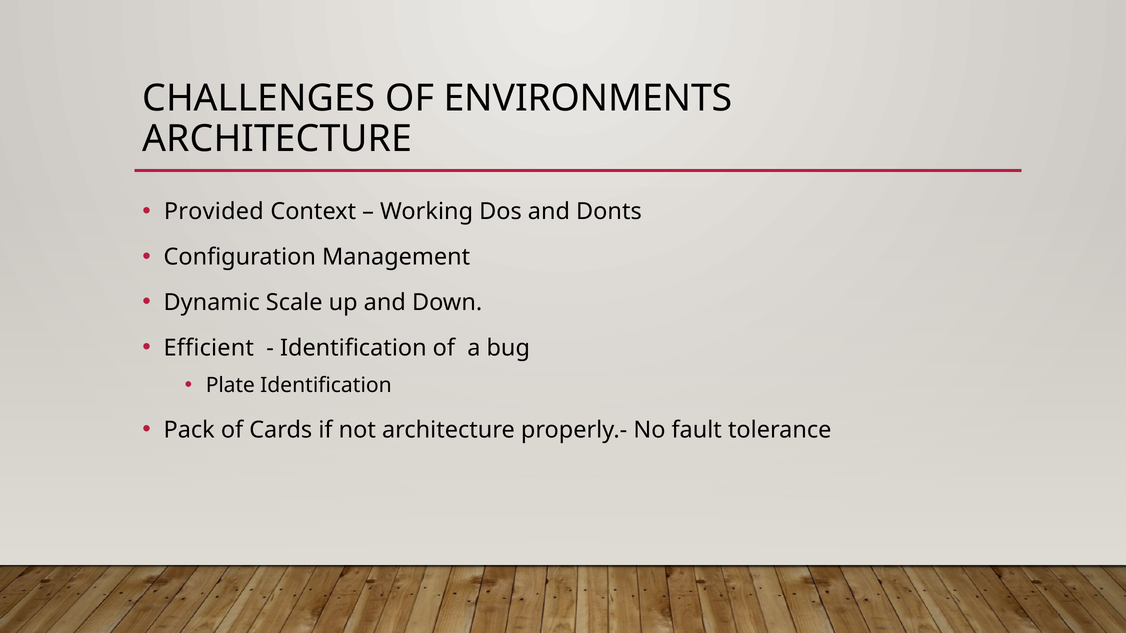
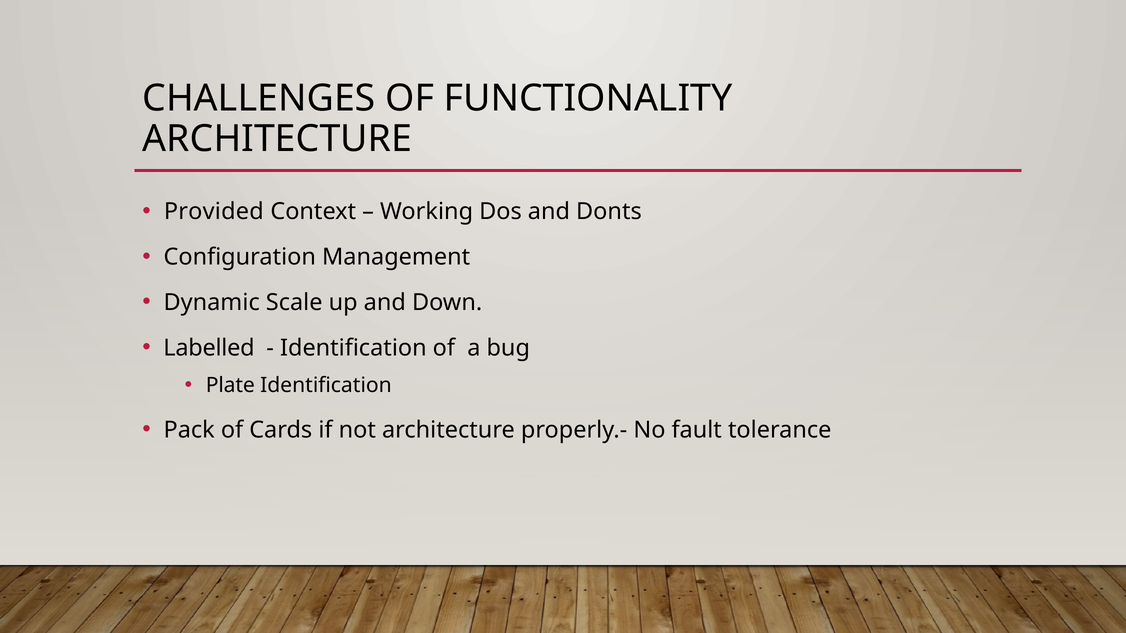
ENVIRONMENTS: ENVIRONMENTS -> FUNCTIONALITY
Efficient: Efficient -> Labelled
